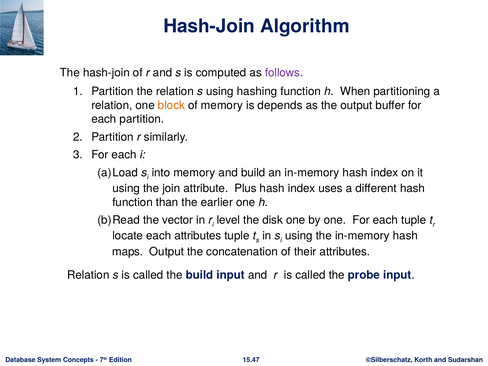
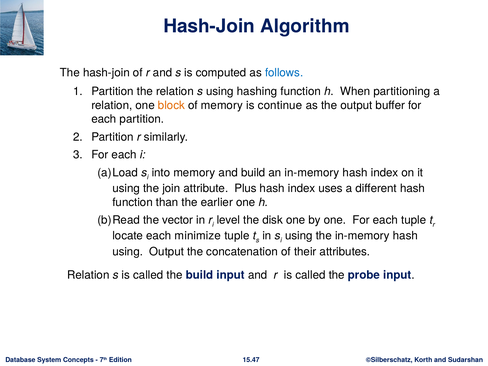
follows colour: purple -> blue
depends: depends -> continue
each attributes: attributes -> minimize
maps at (128, 252): maps -> using
